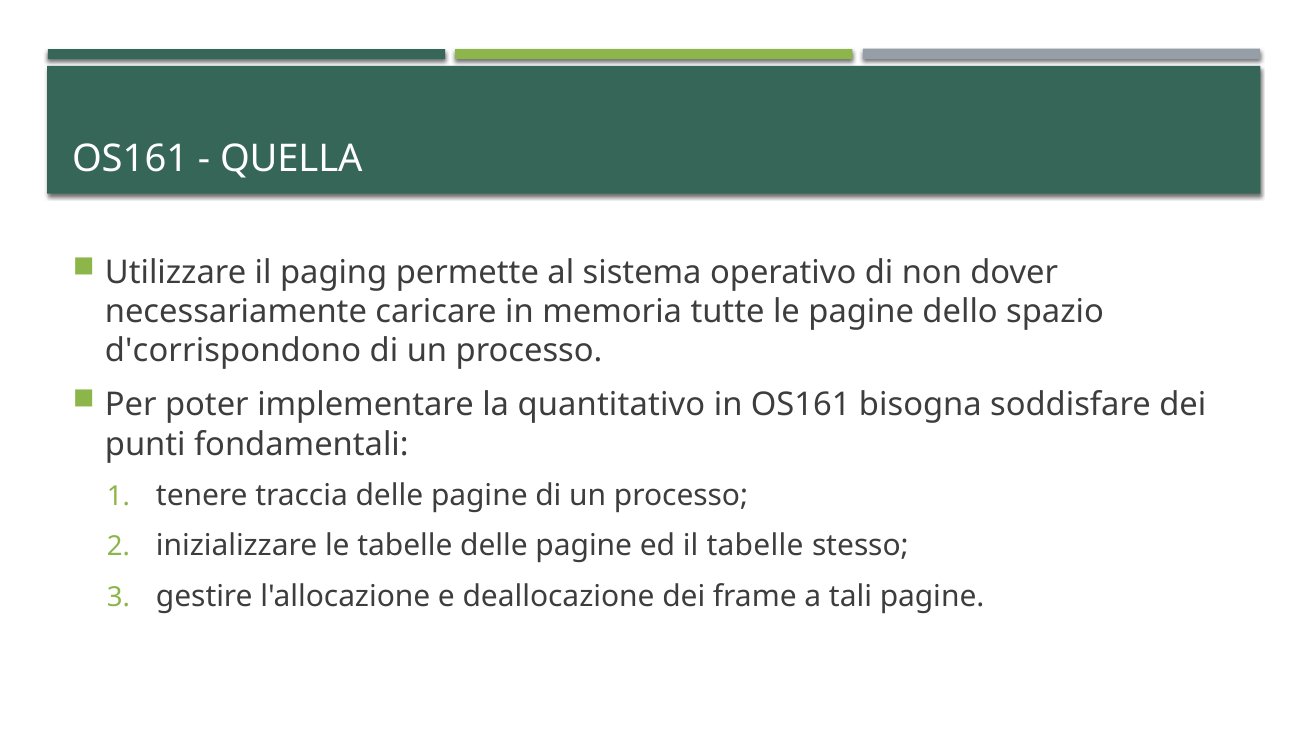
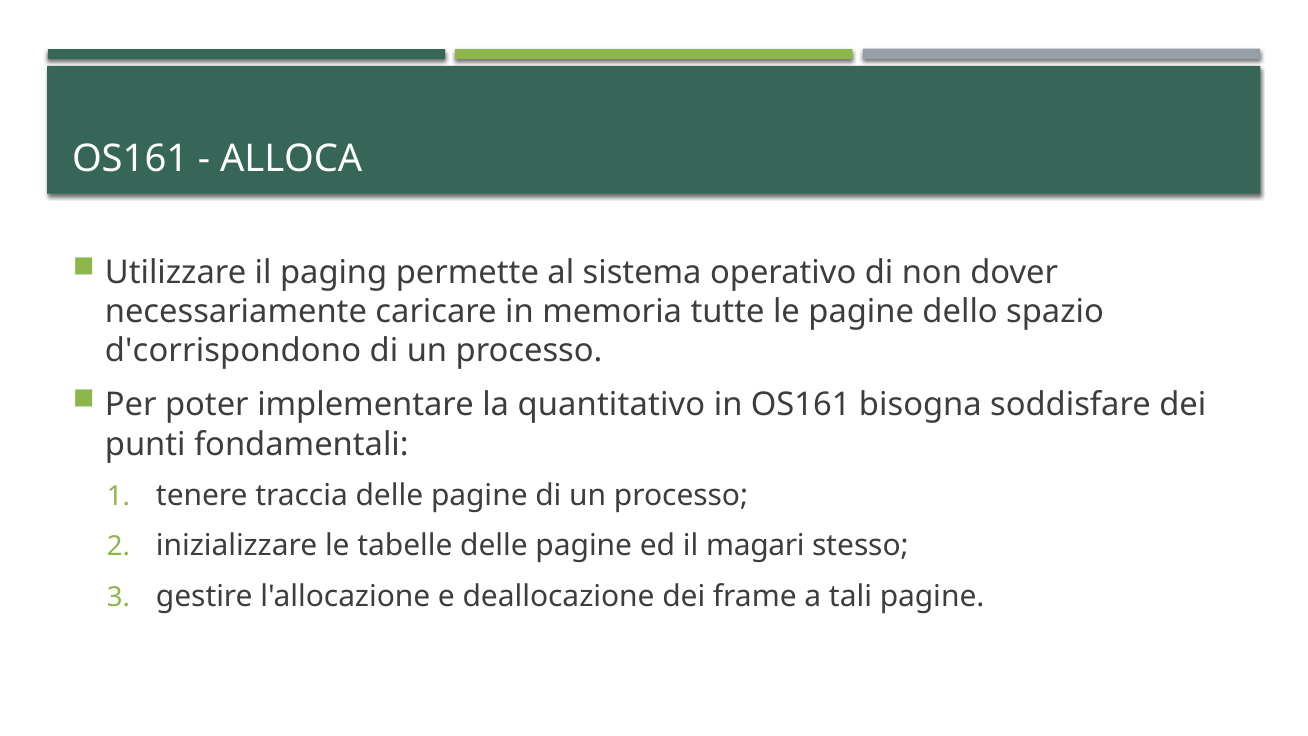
QUELLA: QUELLA -> ALLOCA
il tabelle: tabelle -> magari
